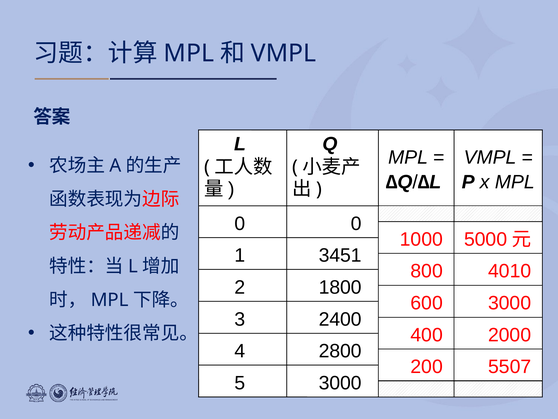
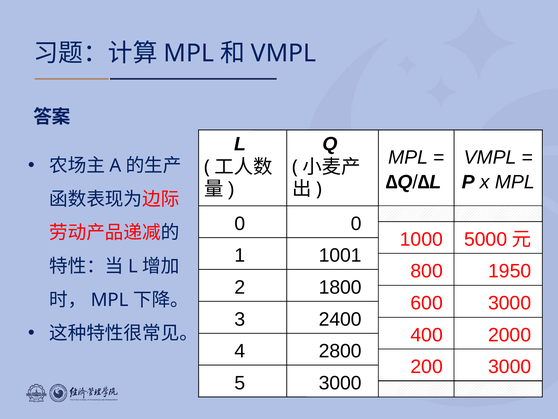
3451: 3451 -> 1001
4010: 4010 -> 1950
5507 at (510, 366): 5507 -> 3000
